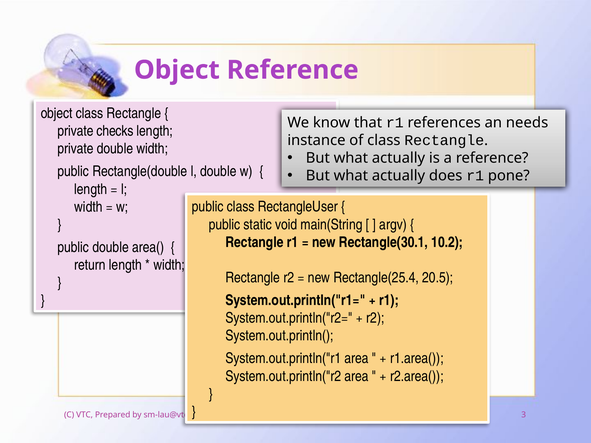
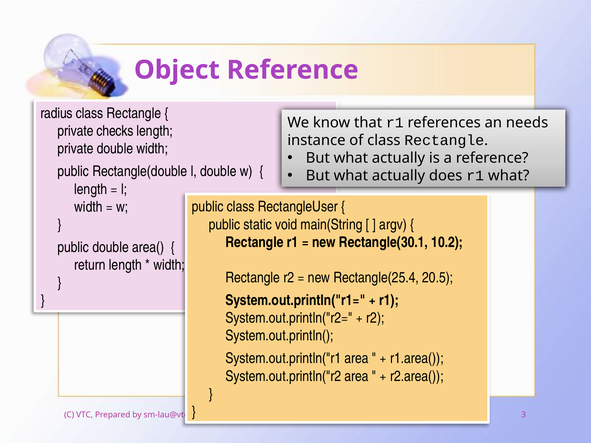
object at (57, 113): object -> radius
r1 pone: pone -> what
